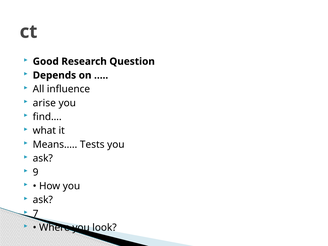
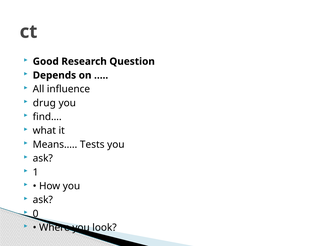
arise: arise -> drug
9: 9 -> 1
7: 7 -> 0
